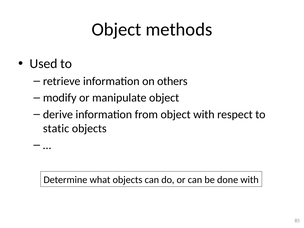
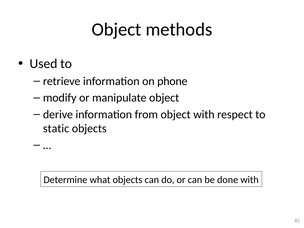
others: others -> phone
